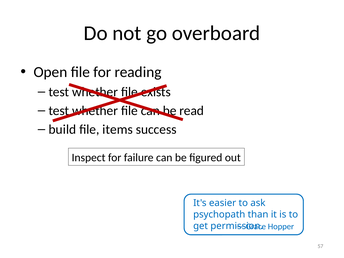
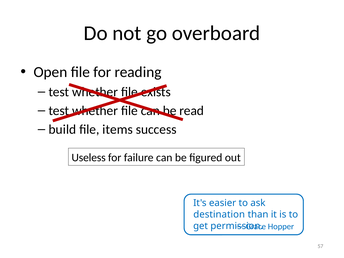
Inspect: Inspect -> Useless
psychopath: psychopath -> destination
